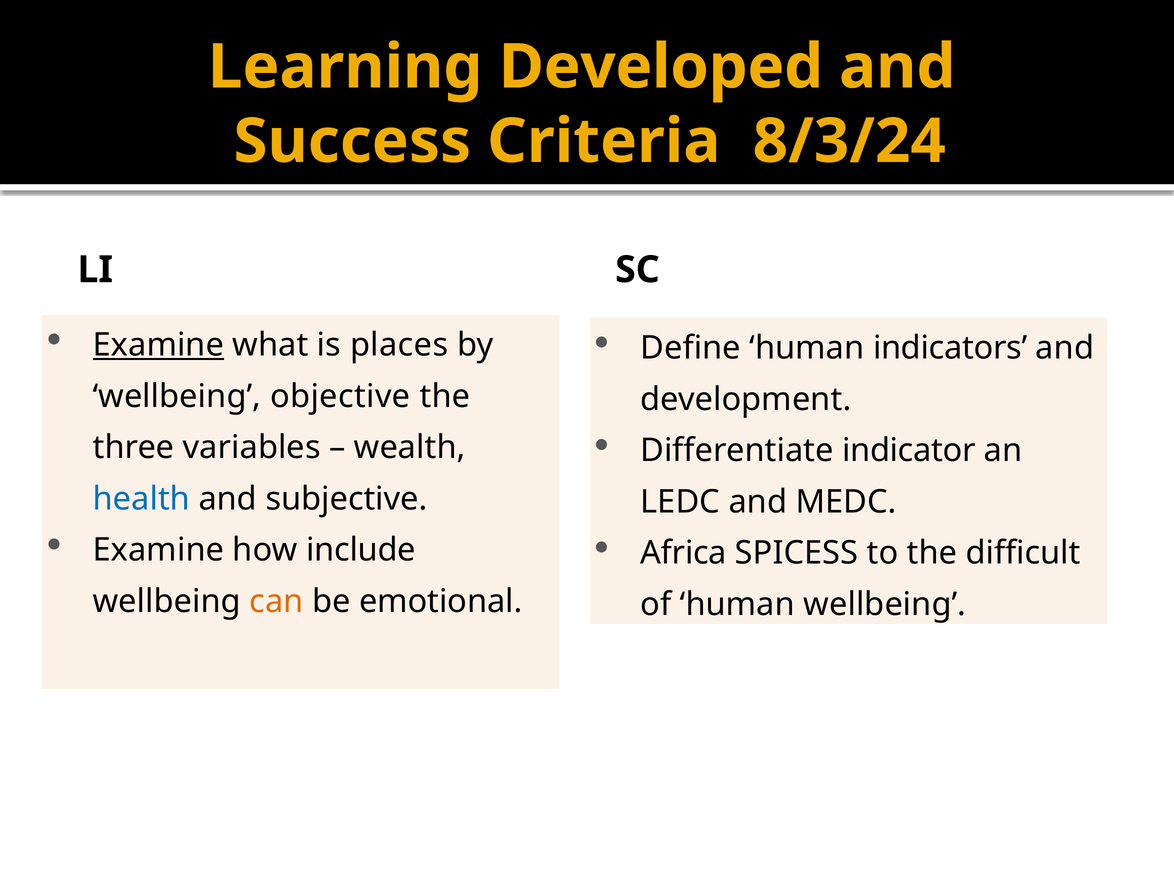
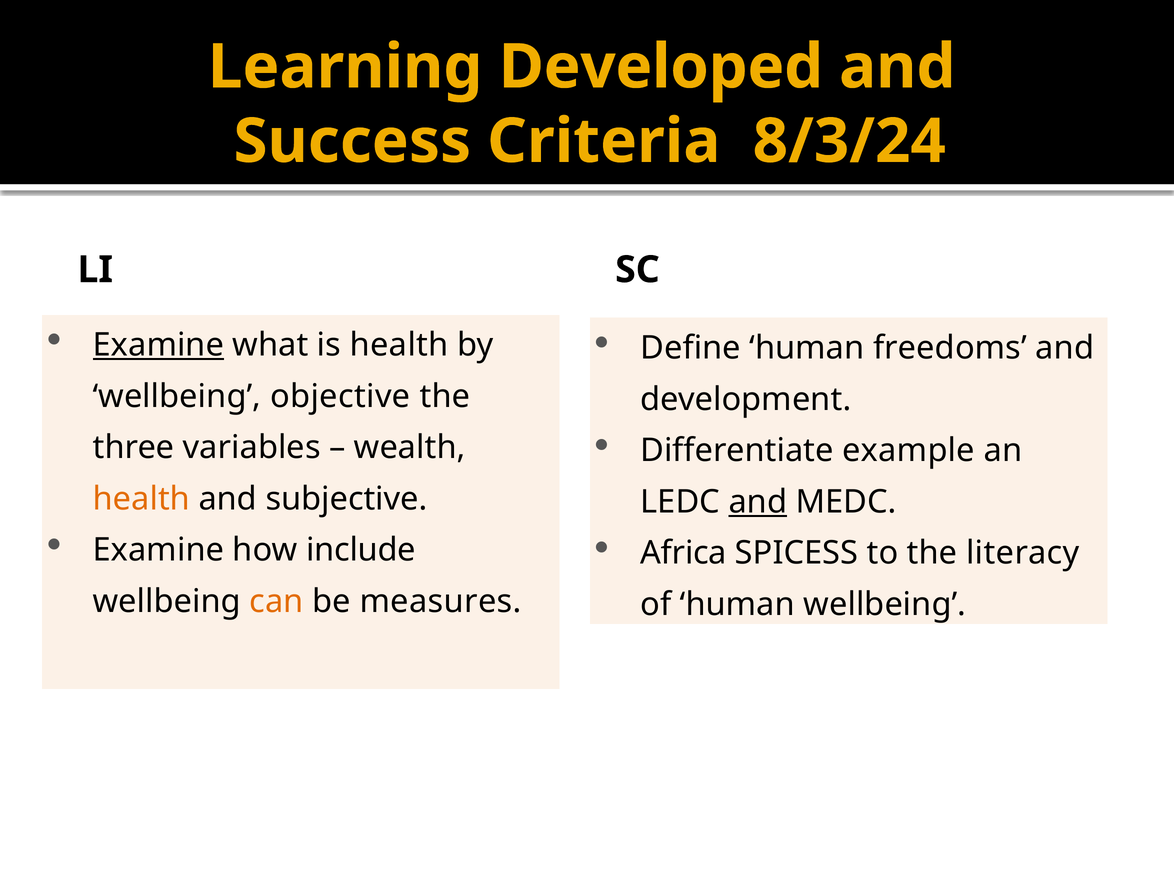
is places: places -> health
indicators: indicators -> freedoms
indicator: indicator -> example
health at (141, 499) colour: blue -> orange
and at (758, 502) underline: none -> present
difficult: difficult -> literacy
emotional: emotional -> measures
